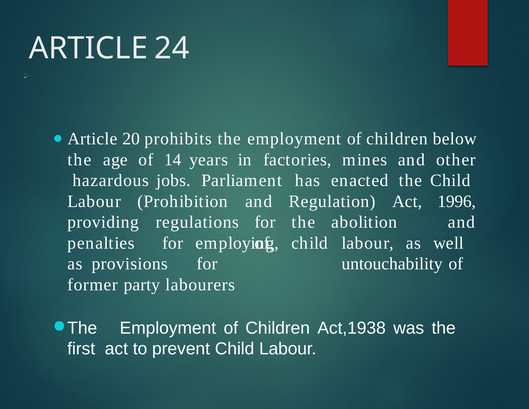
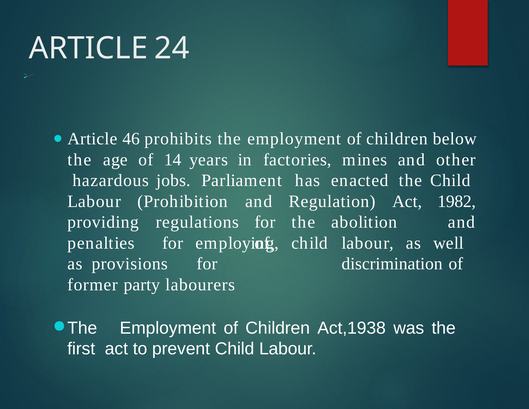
20: 20 -> 46
1996: 1996 -> 1982
untouchability: untouchability -> discrimination
